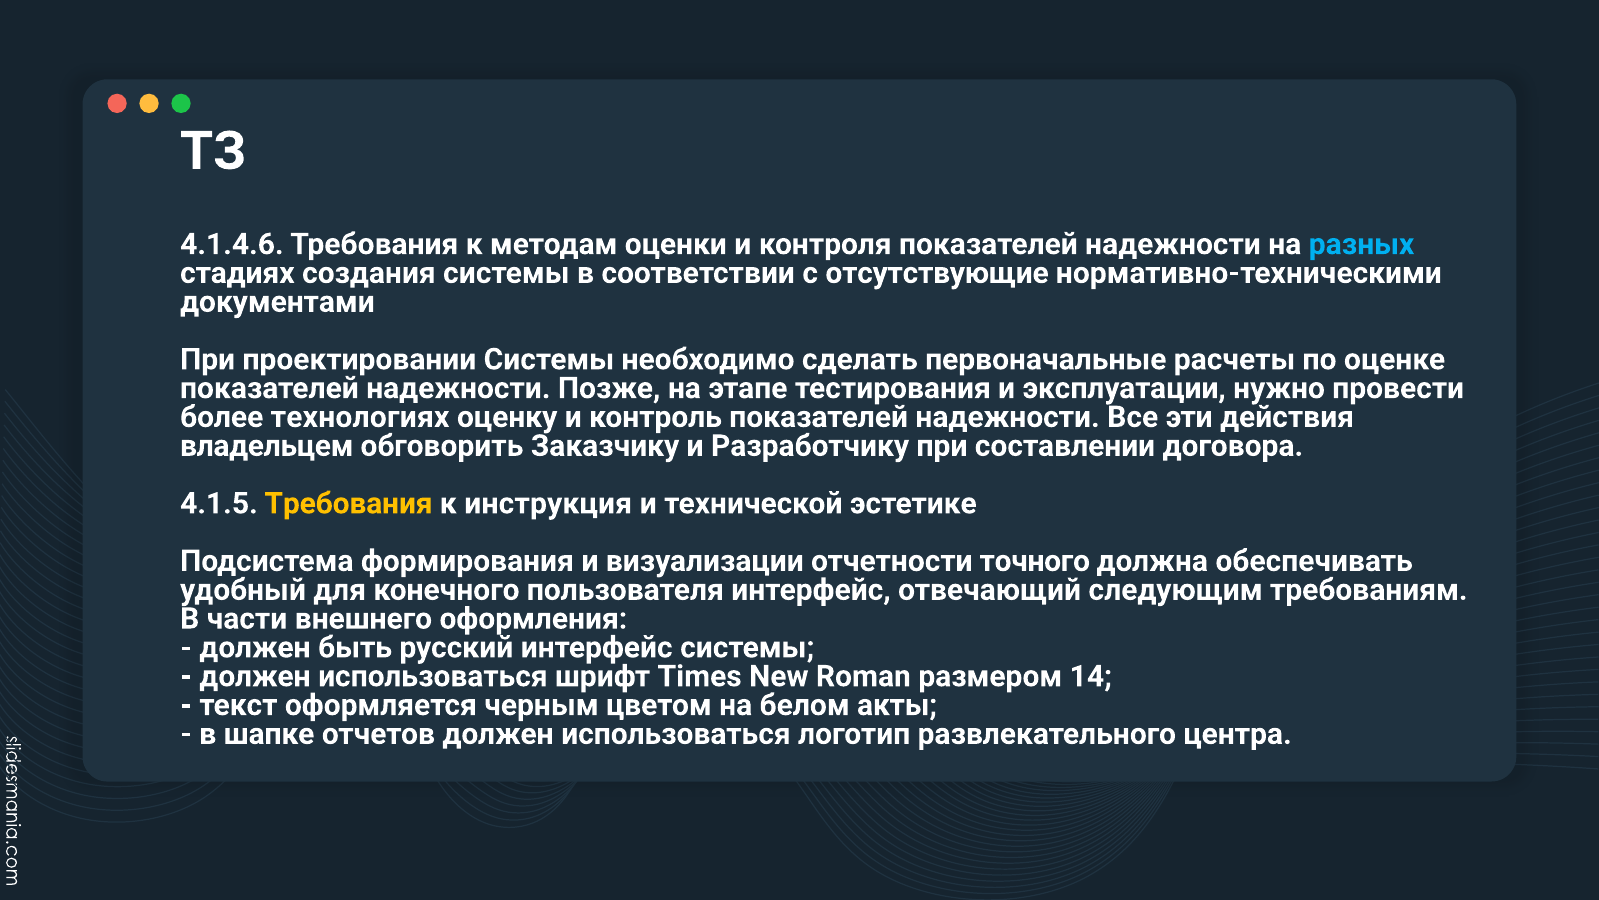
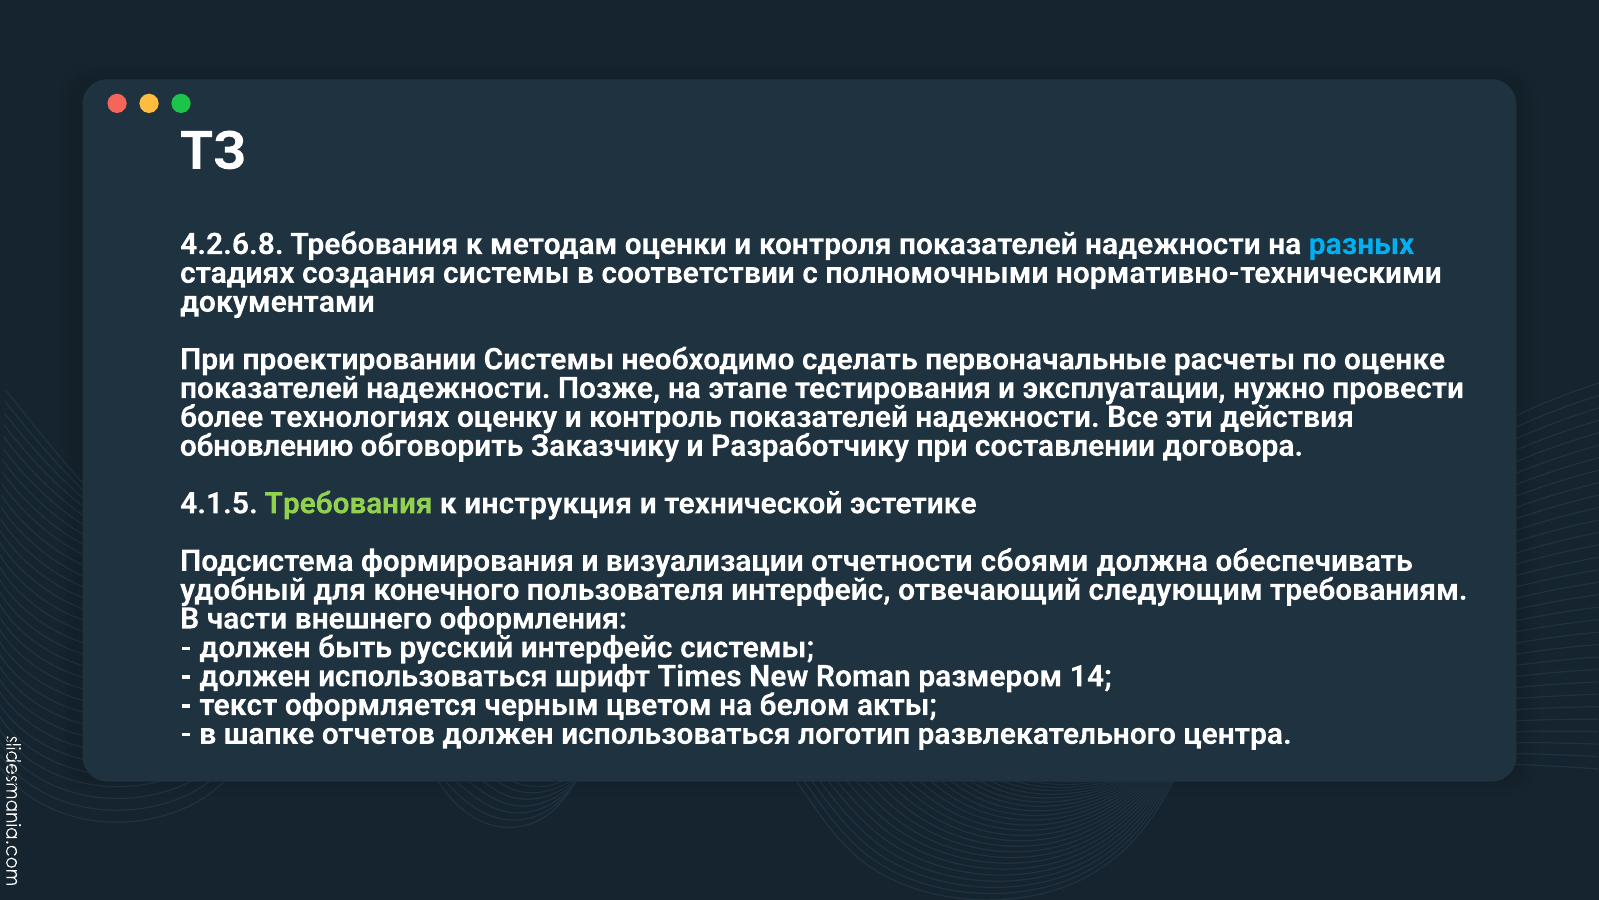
4.1.4.6: 4.1.4.6 -> 4.2.6.8
отсутствующие: отсутствующие -> полномочными
владельцем: владельцем -> обновлению
Требования at (349, 503) colour: yellow -> light green
точного: точного -> сбоями
